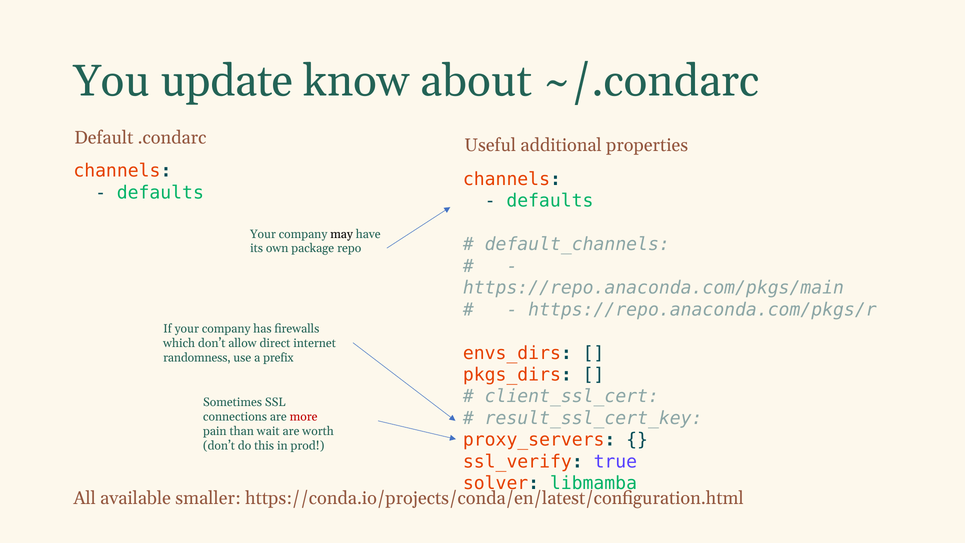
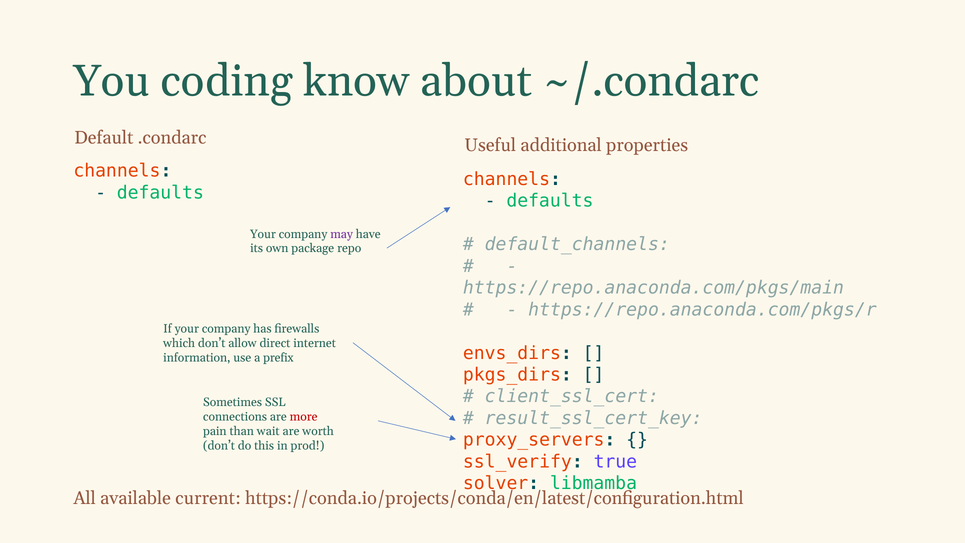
update: update -> coding
may colour: black -> purple
randomness: randomness -> information
smaller: smaller -> current
